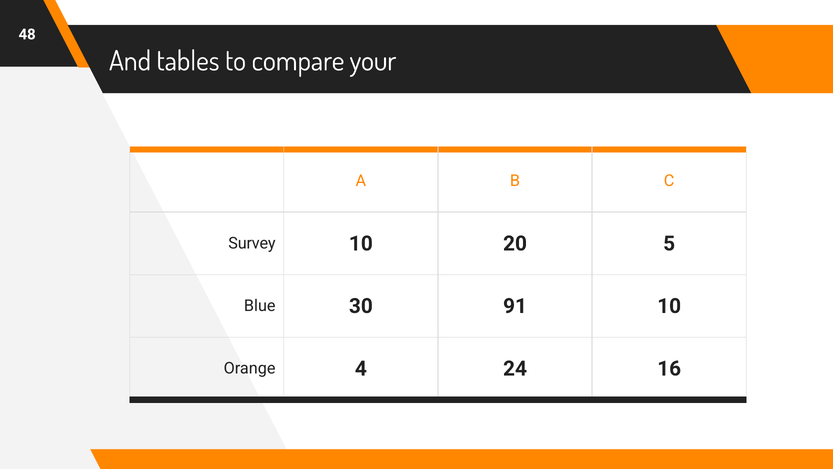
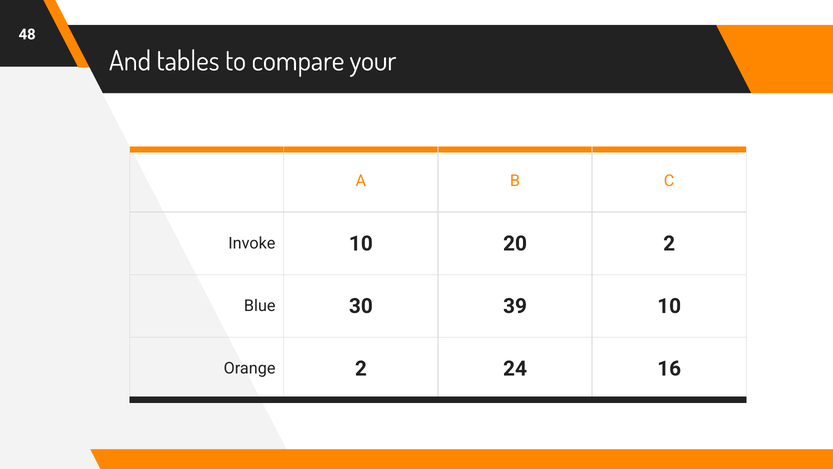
Survey: Survey -> Invoke
20 5: 5 -> 2
91: 91 -> 39
Orange 4: 4 -> 2
